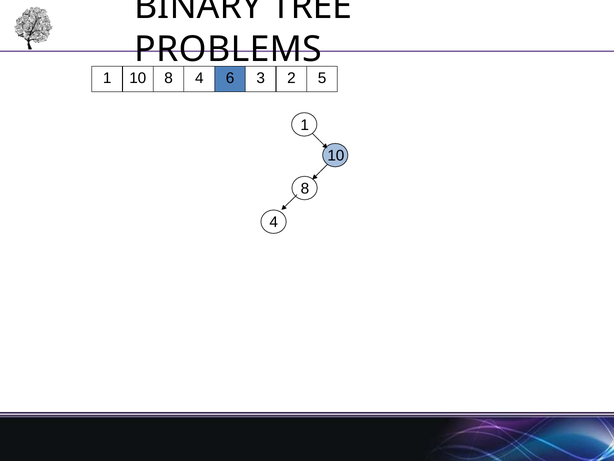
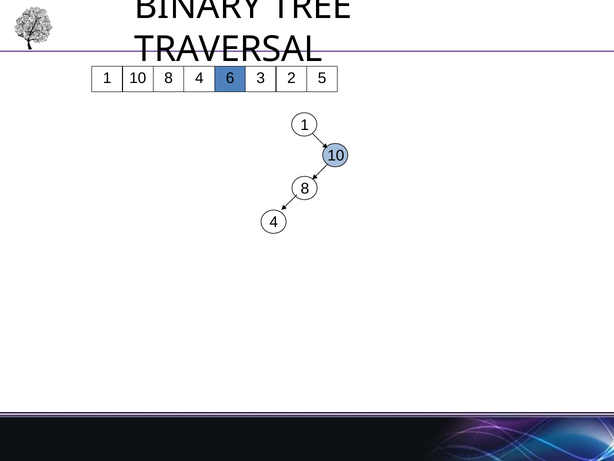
PROBLEMS: PROBLEMS -> TRAVERSAL
